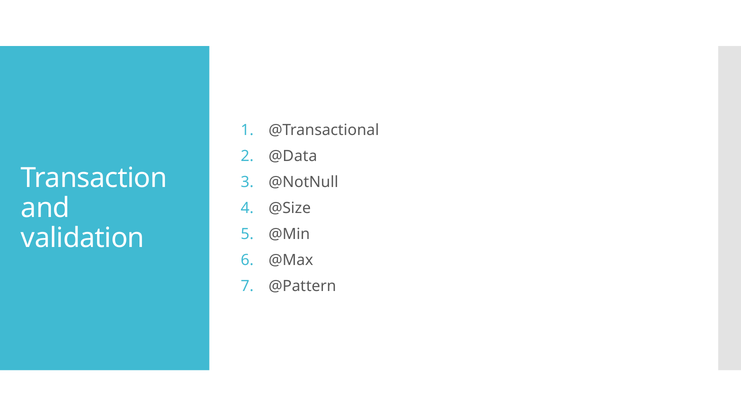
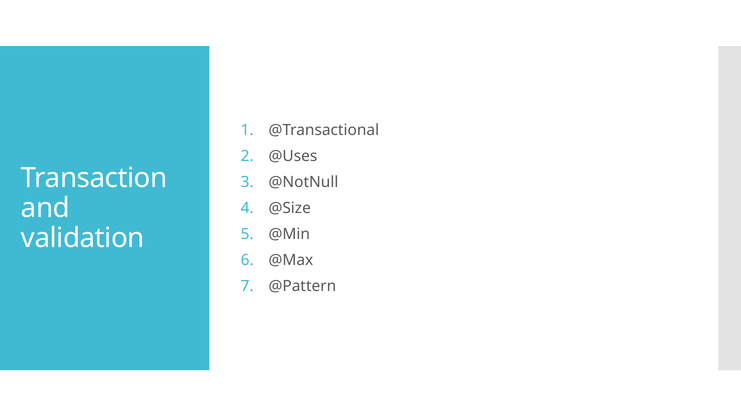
@Data: @Data -> @Uses
